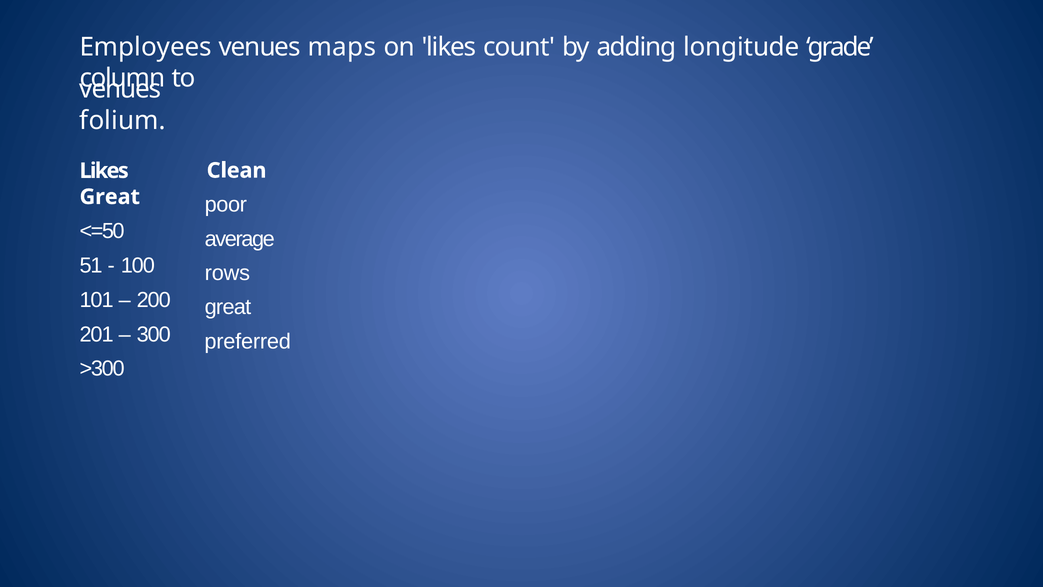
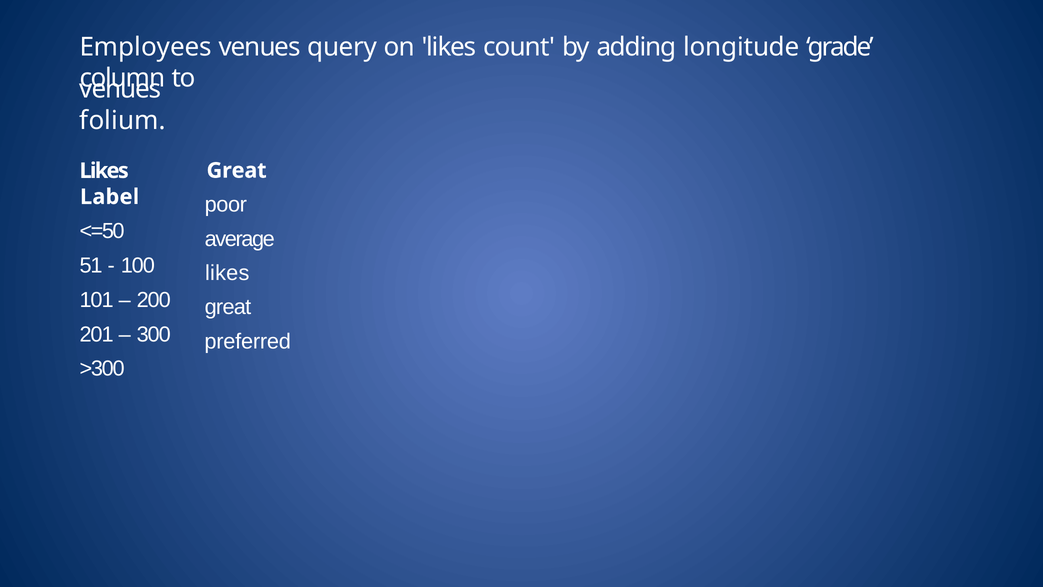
maps: maps -> query
Clean at (237, 170): Clean -> Great
Great at (110, 197): Great -> Label
rows at (227, 273): rows -> likes
